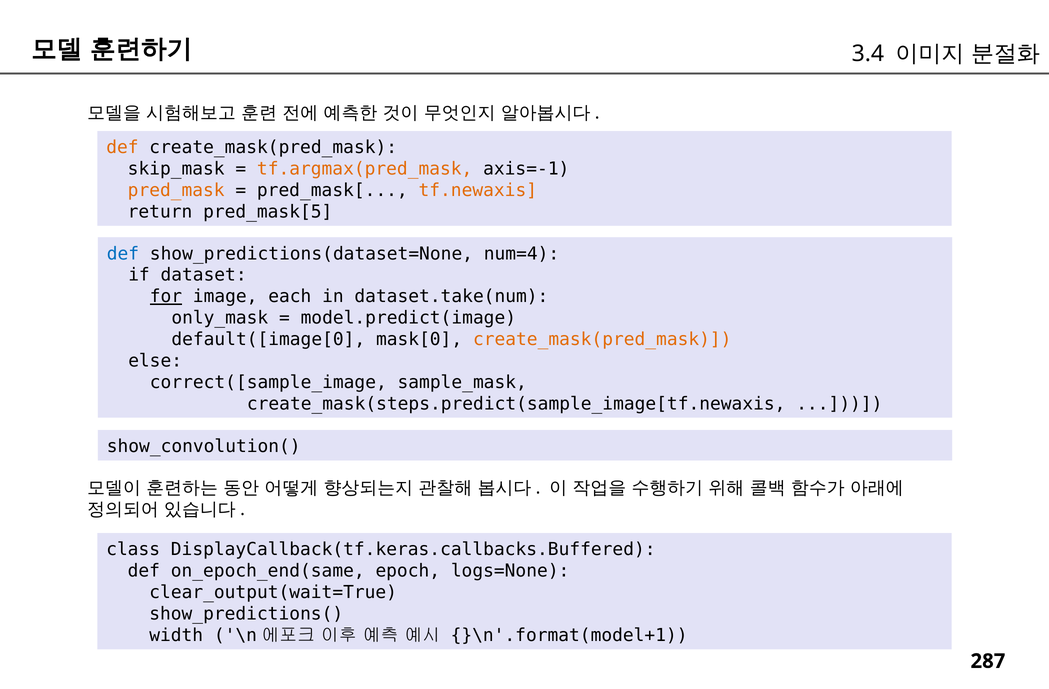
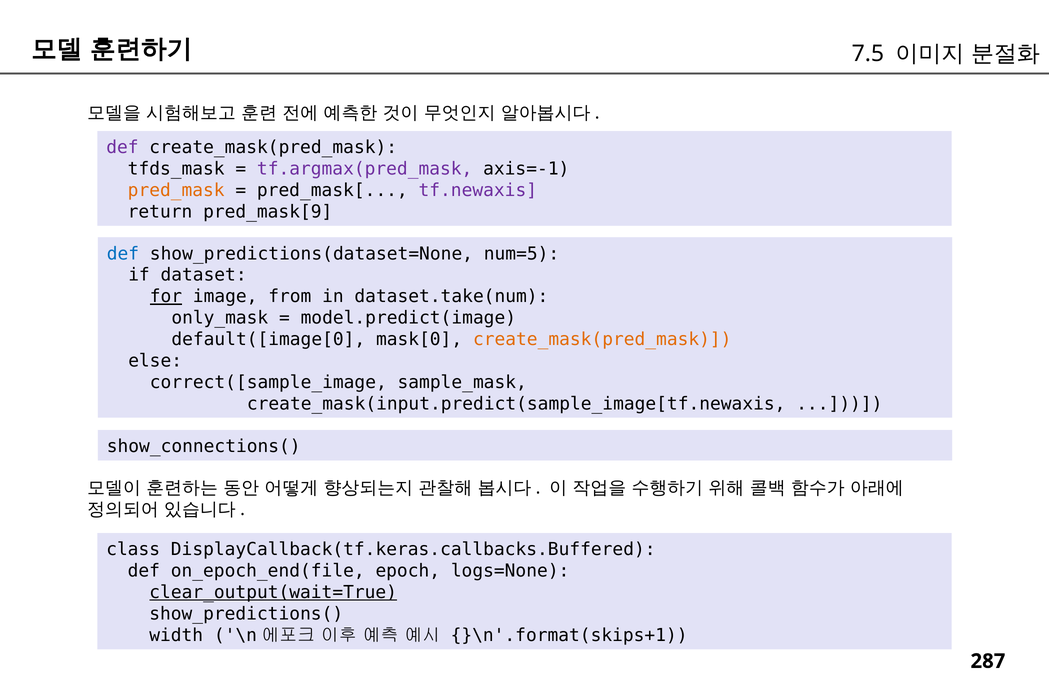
3.4: 3.4 -> 7.5
def at (122, 147) colour: orange -> purple
skip_mask: skip_mask -> tfds_mask
tf.argmax(pred_mask colour: orange -> purple
tf.newaxis colour: orange -> purple
pred_mask[5: pred_mask[5 -> pred_mask[9
num=4: num=4 -> num=5
each: each -> from
create_mask(steps.predict(sample_image[tf.newaxis: create_mask(steps.predict(sample_image[tf.newaxis -> create_mask(input.predict(sample_image[tf.newaxis
show_convolution(: show_convolution( -> show_connections(
on_epoch_end(same: on_epoch_end(same -> on_epoch_end(file
clear_output(wait=True underline: none -> present
}\n'.format(model+1: }\n'.format(model+1 -> }\n'.format(skips+1
